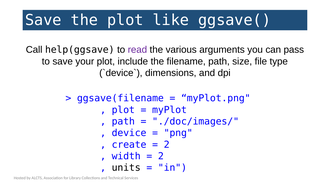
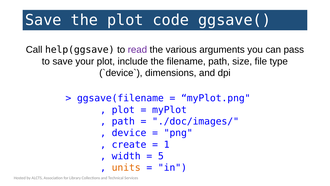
like: like -> code
2 at (167, 144): 2 -> 1
2 at (161, 156): 2 -> 5
units colour: black -> orange
